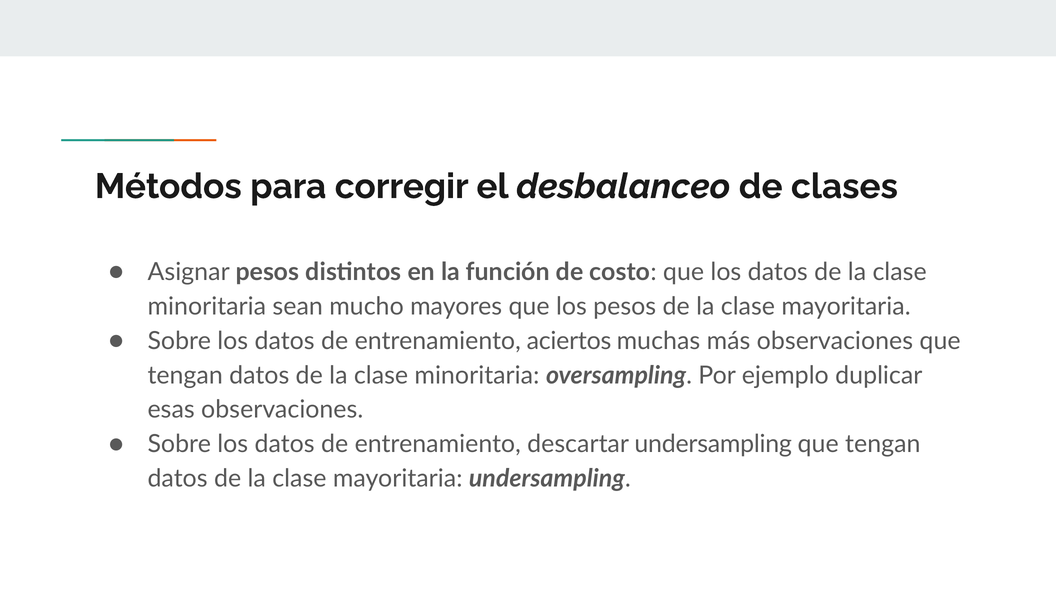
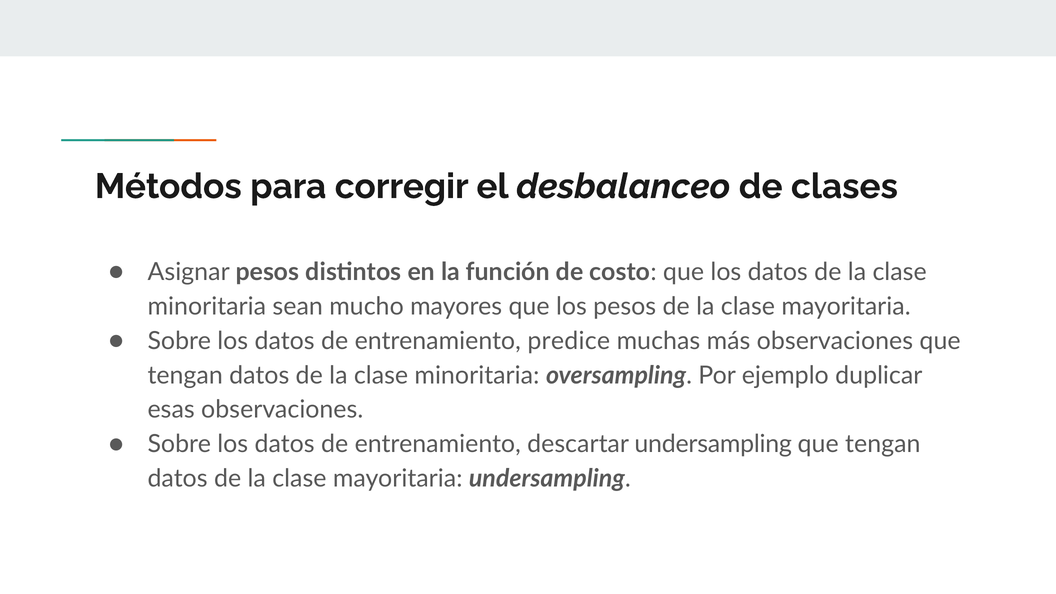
aciertos: aciertos -> predice
